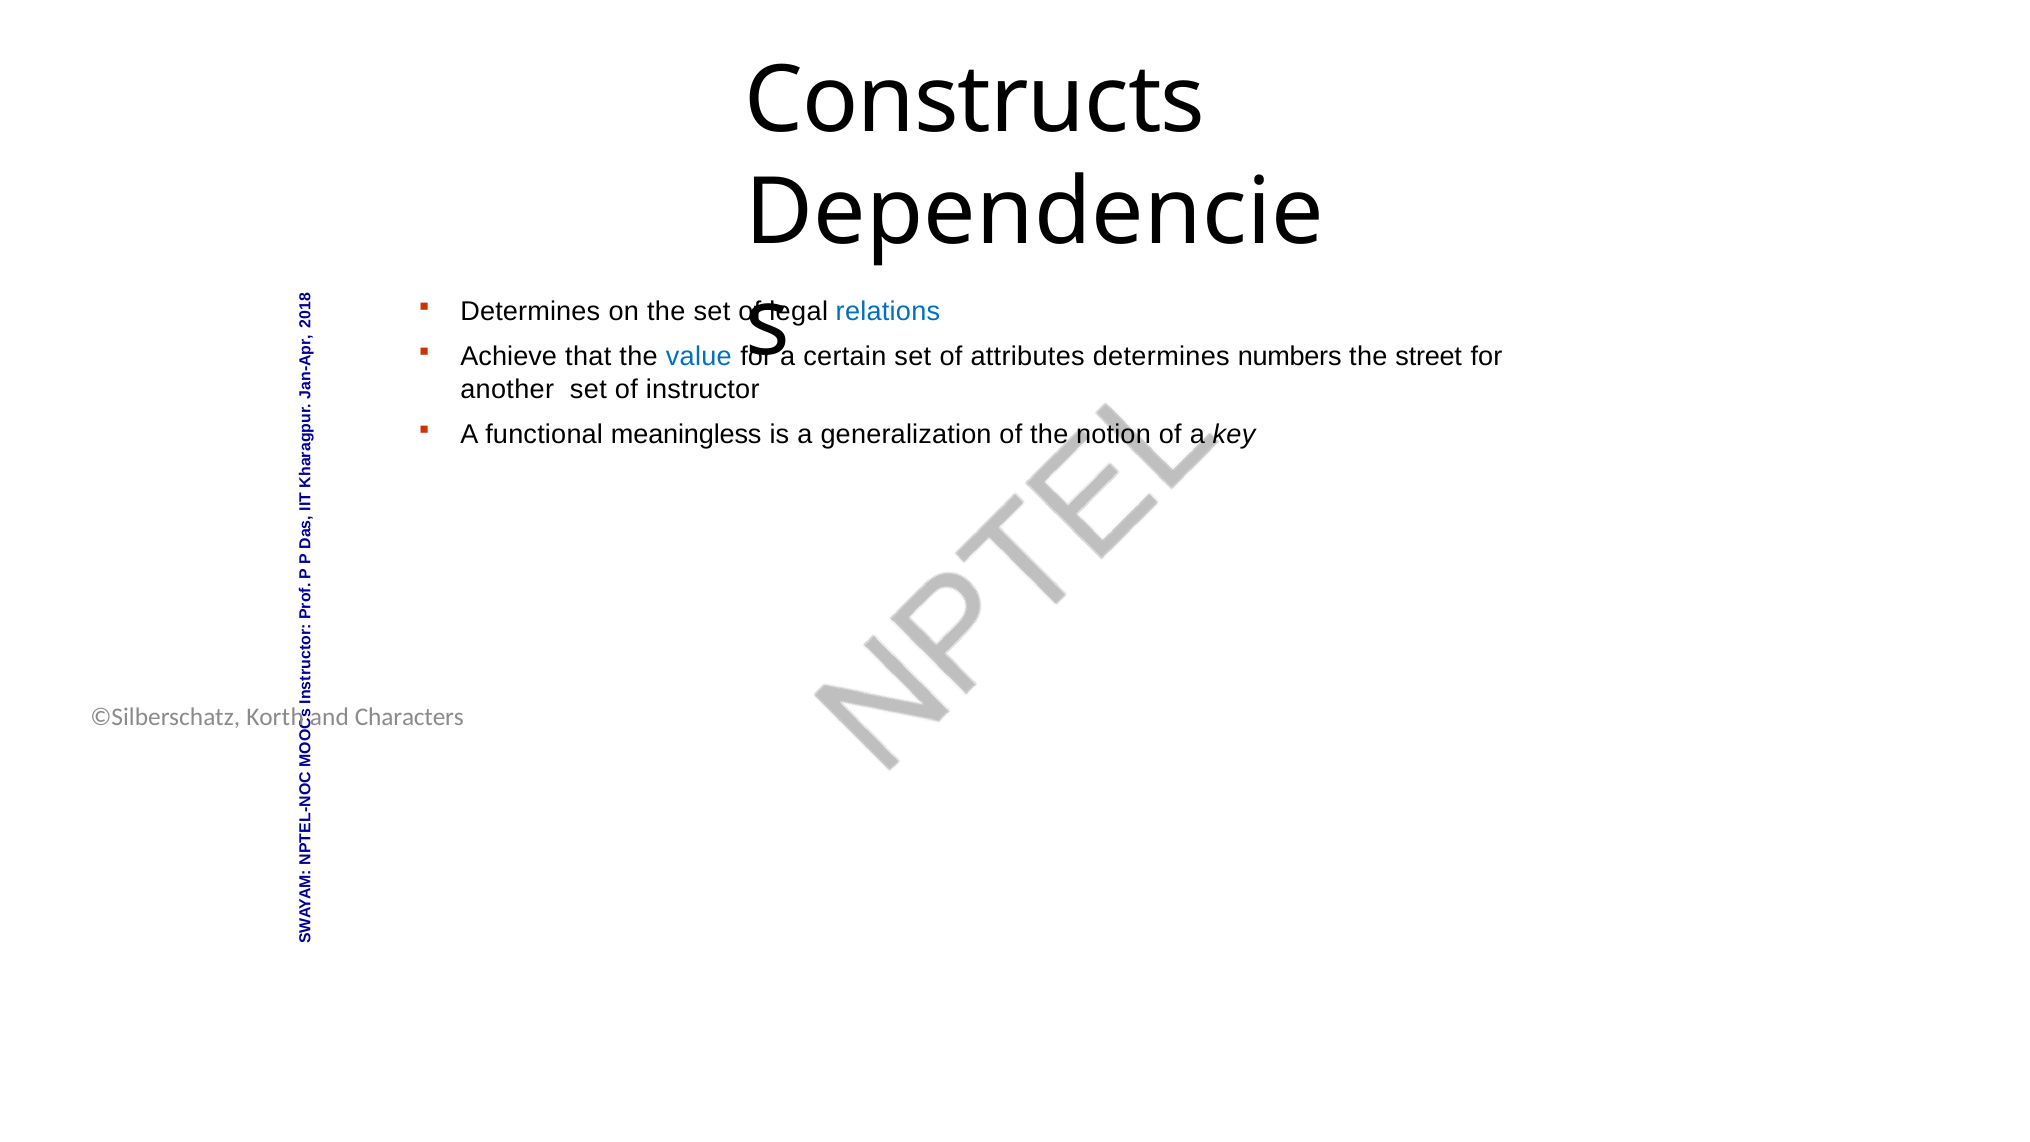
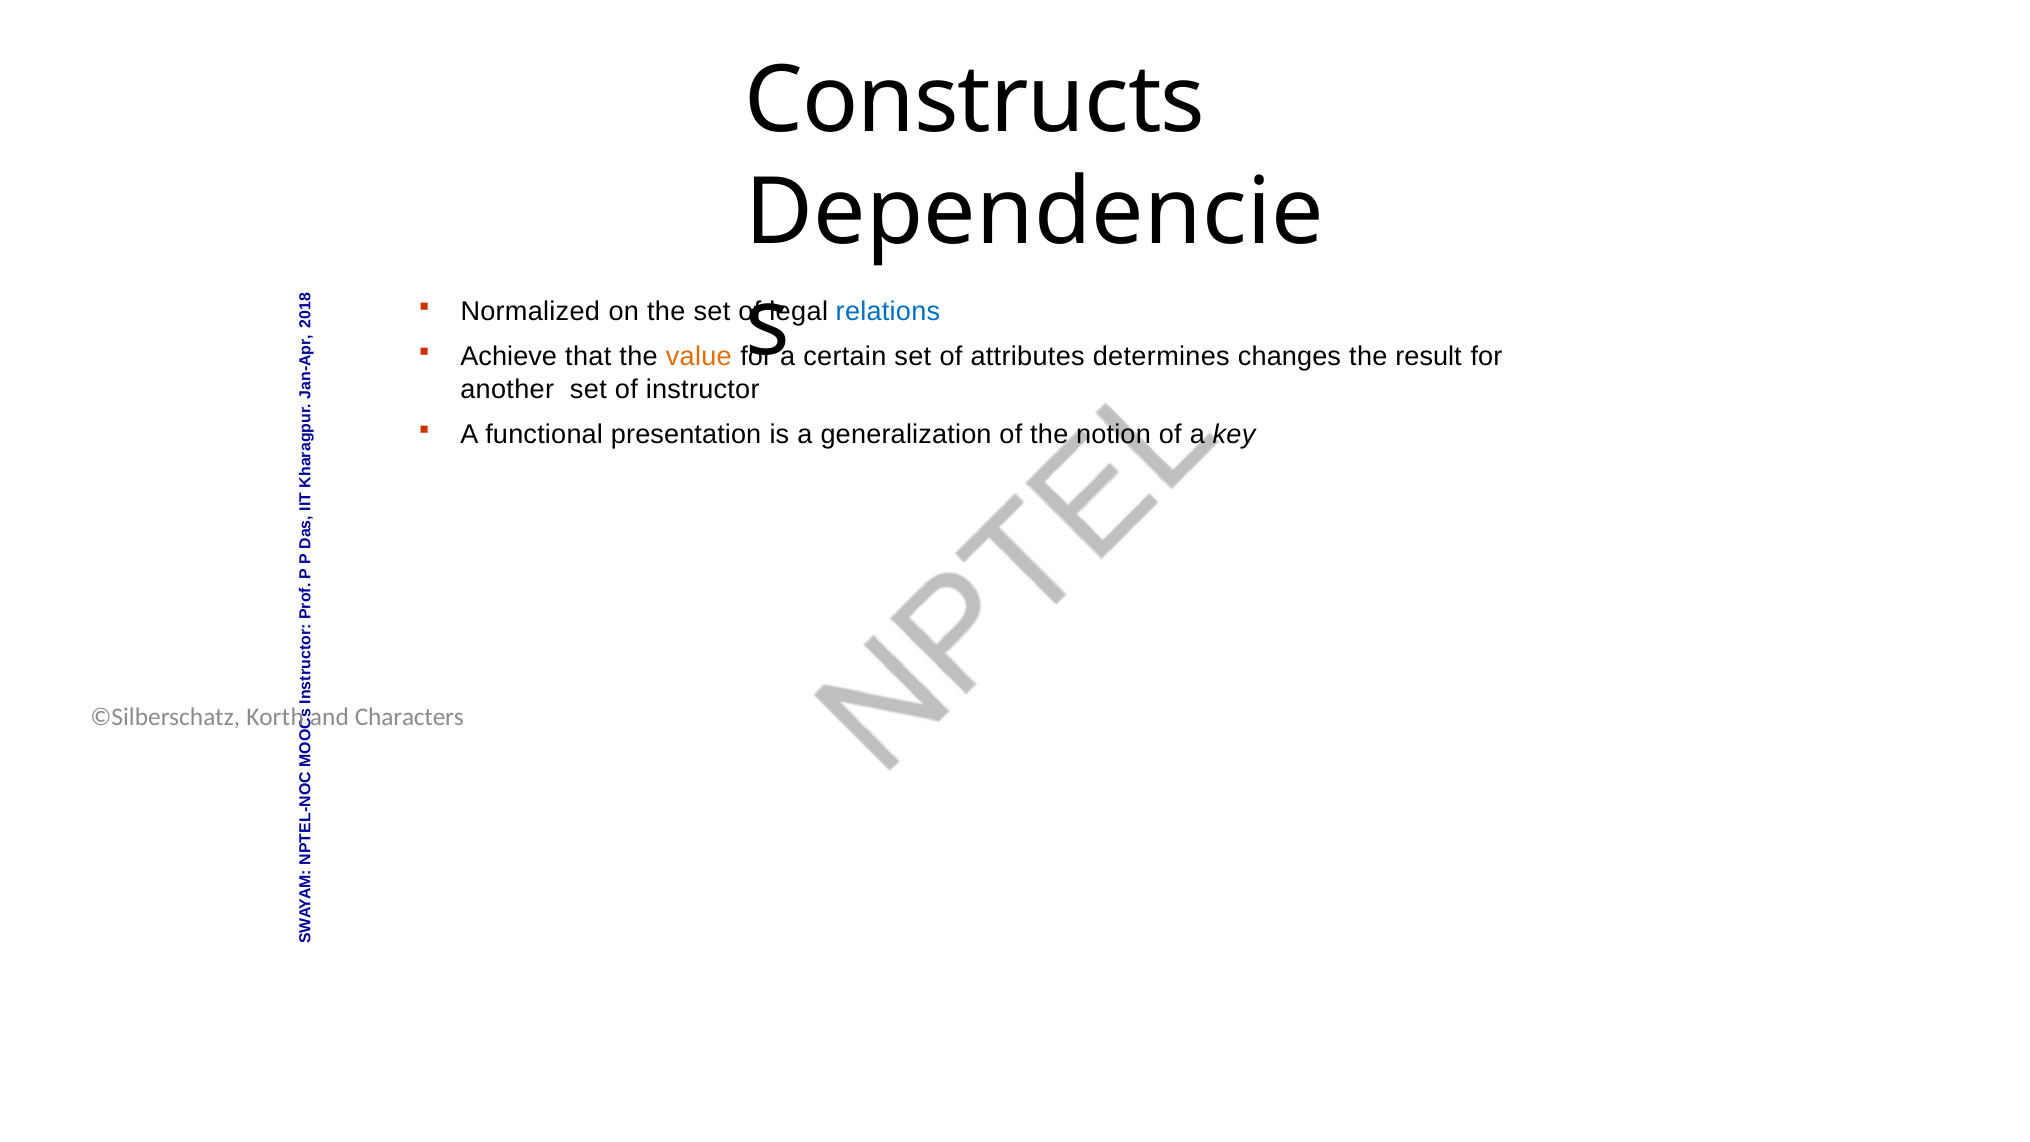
Determines at (530, 312): Determines -> Normalized
value colour: blue -> orange
numbers: numbers -> changes
street: street -> result
meaningless: meaningless -> presentation
